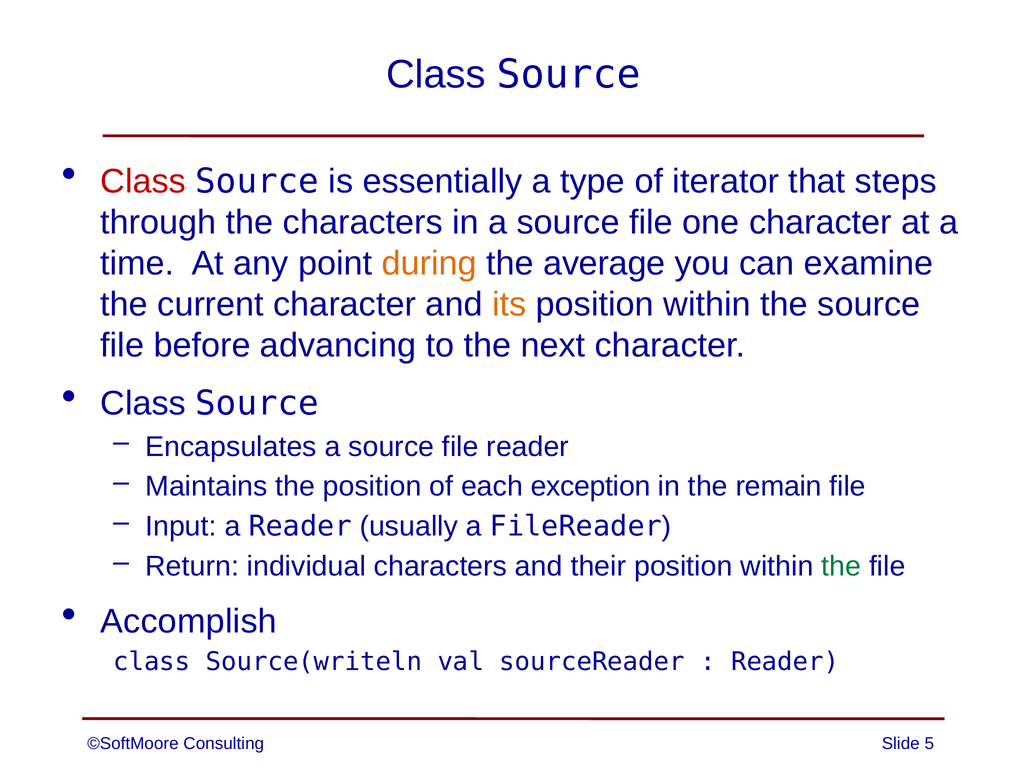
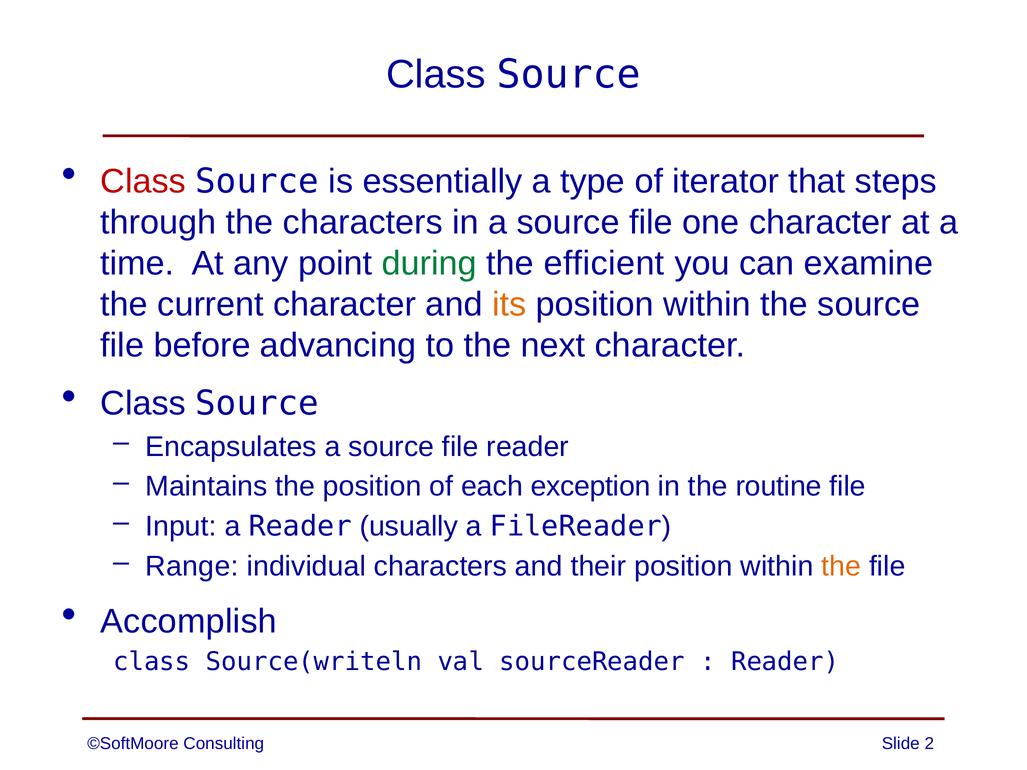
during colour: orange -> green
average: average -> efficient
remain: remain -> routine
Return: Return -> Range
the at (841, 567) colour: green -> orange
5: 5 -> 2
